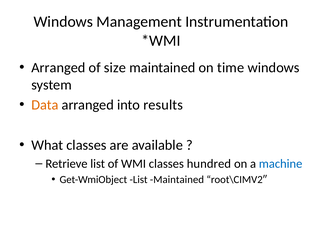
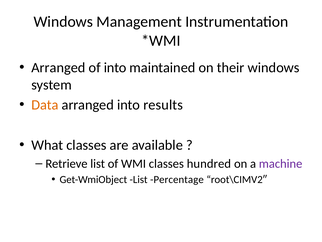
of size: size -> into
time: time -> their
machine colour: blue -> purple
List Maintained: Maintained -> Percentage
